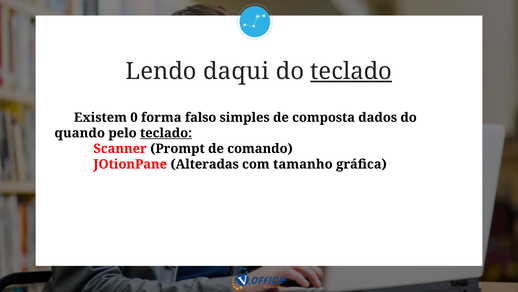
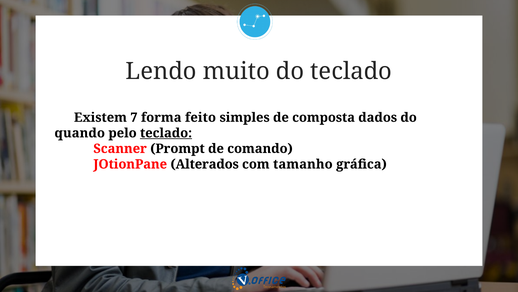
daqui: daqui -> muito
teclado at (351, 71) underline: present -> none
0: 0 -> 7
falso: falso -> feito
Alteradas: Alteradas -> Alterados
